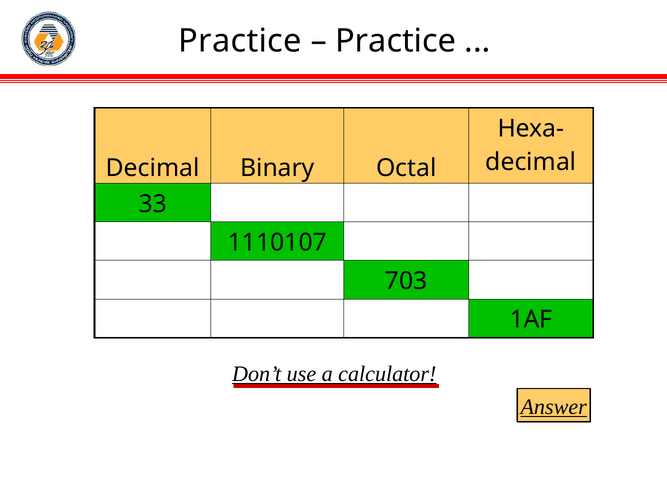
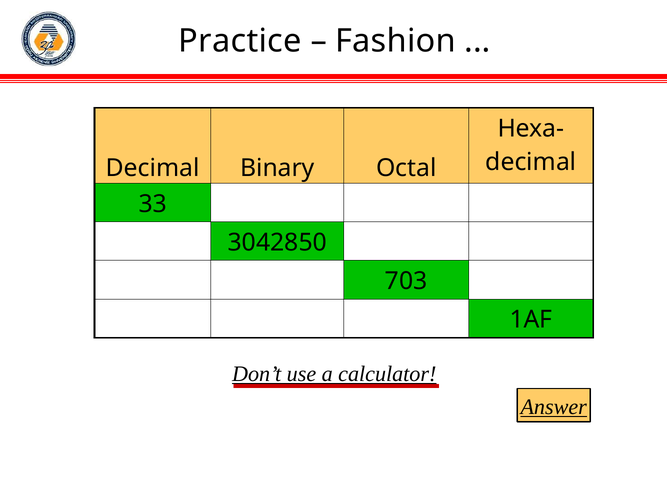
Practice at (396, 41): Practice -> Fashion
1110107: 1110107 -> 3042850
